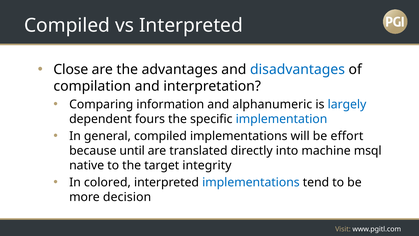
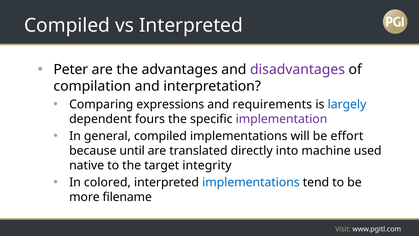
Close: Close -> Peter
disadvantages colour: blue -> purple
information: information -> expressions
alphanumeric: alphanumeric -> requirements
implementation colour: blue -> purple
msql: msql -> used
decision: decision -> filename
